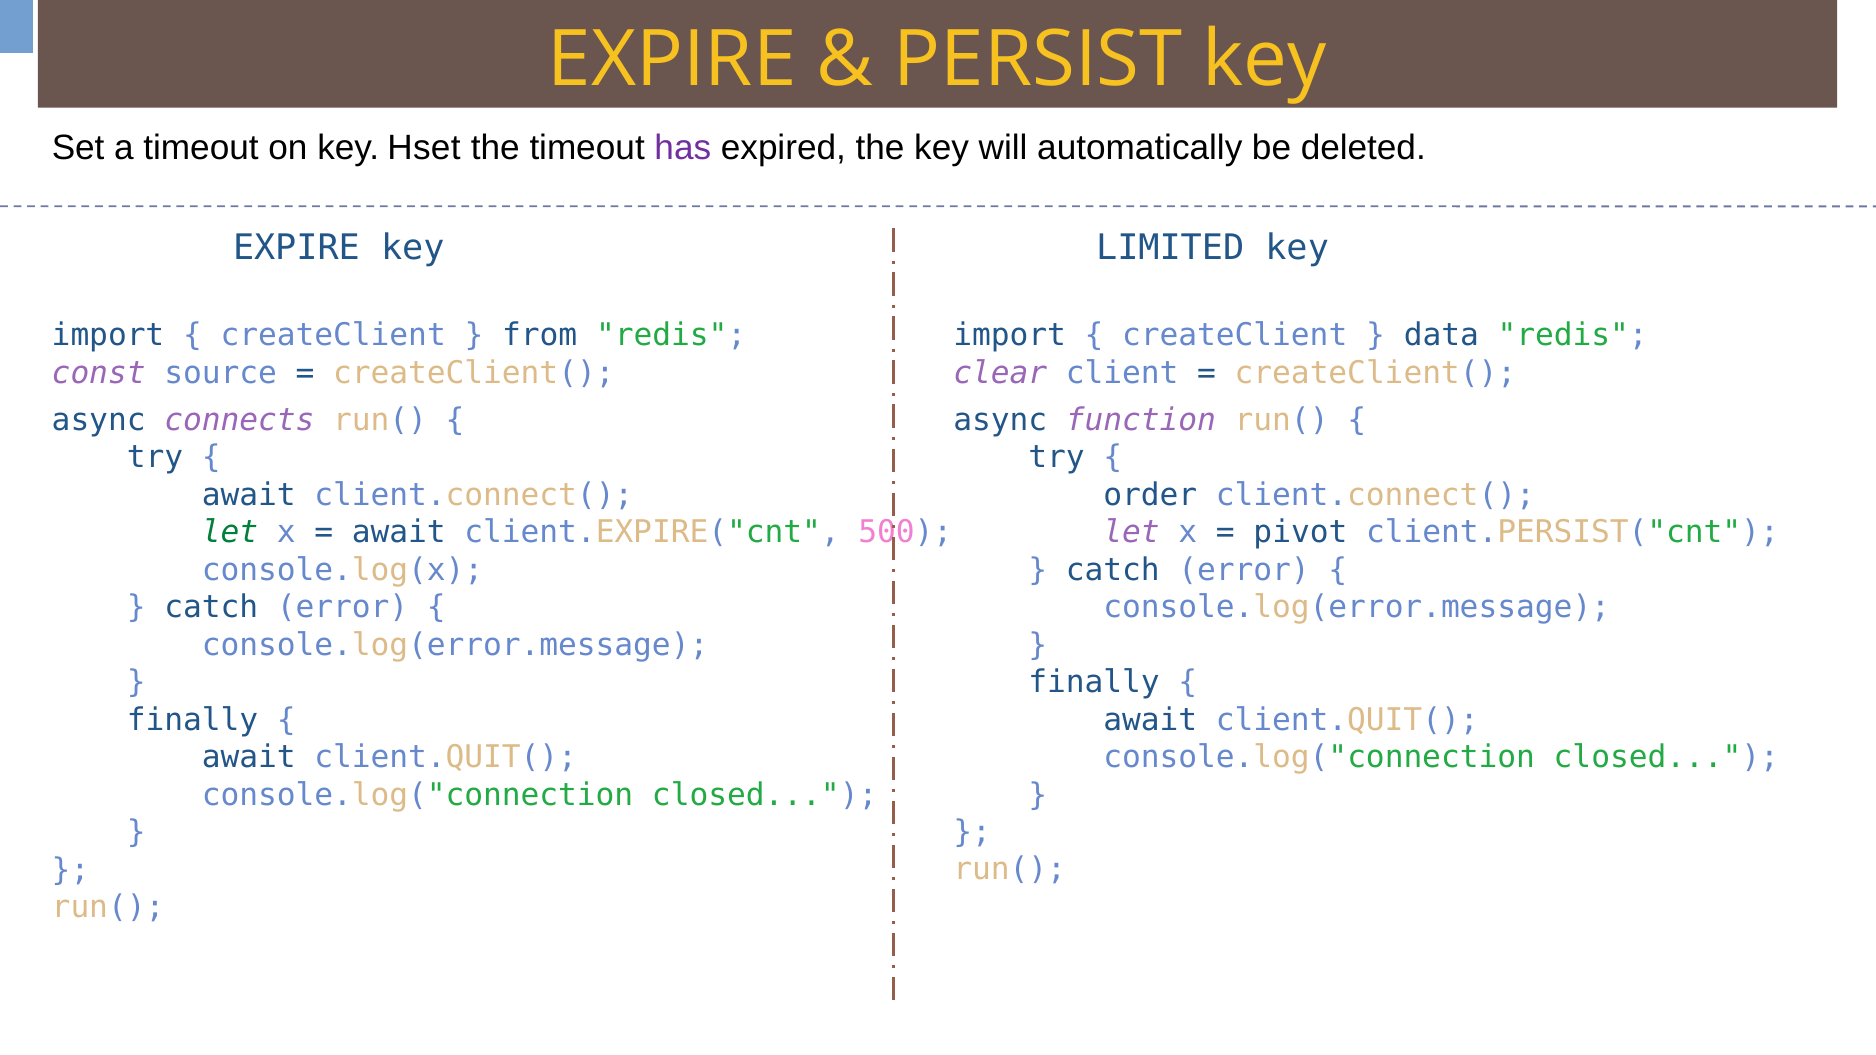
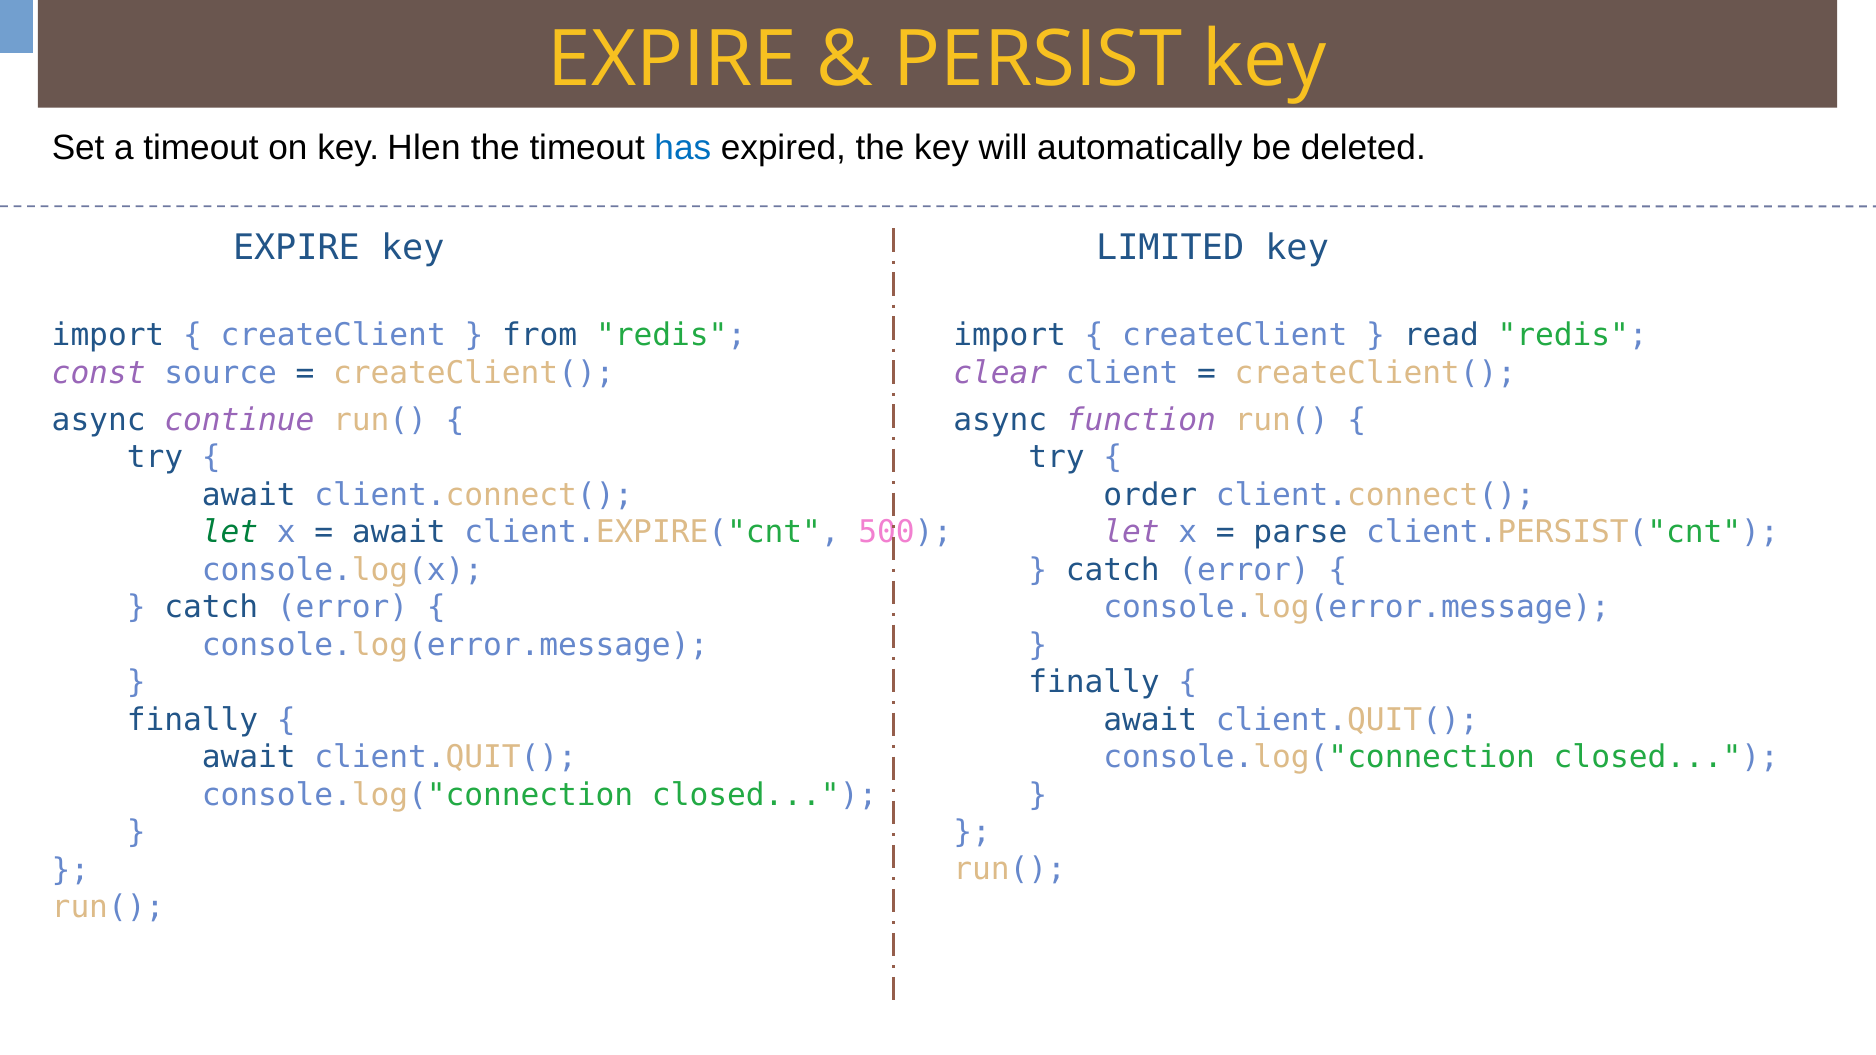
Hset: Hset -> Hlen
has colour: purple -> blue
data: data -> read
connects: connects -> continue
pivot: pivot -> parse
